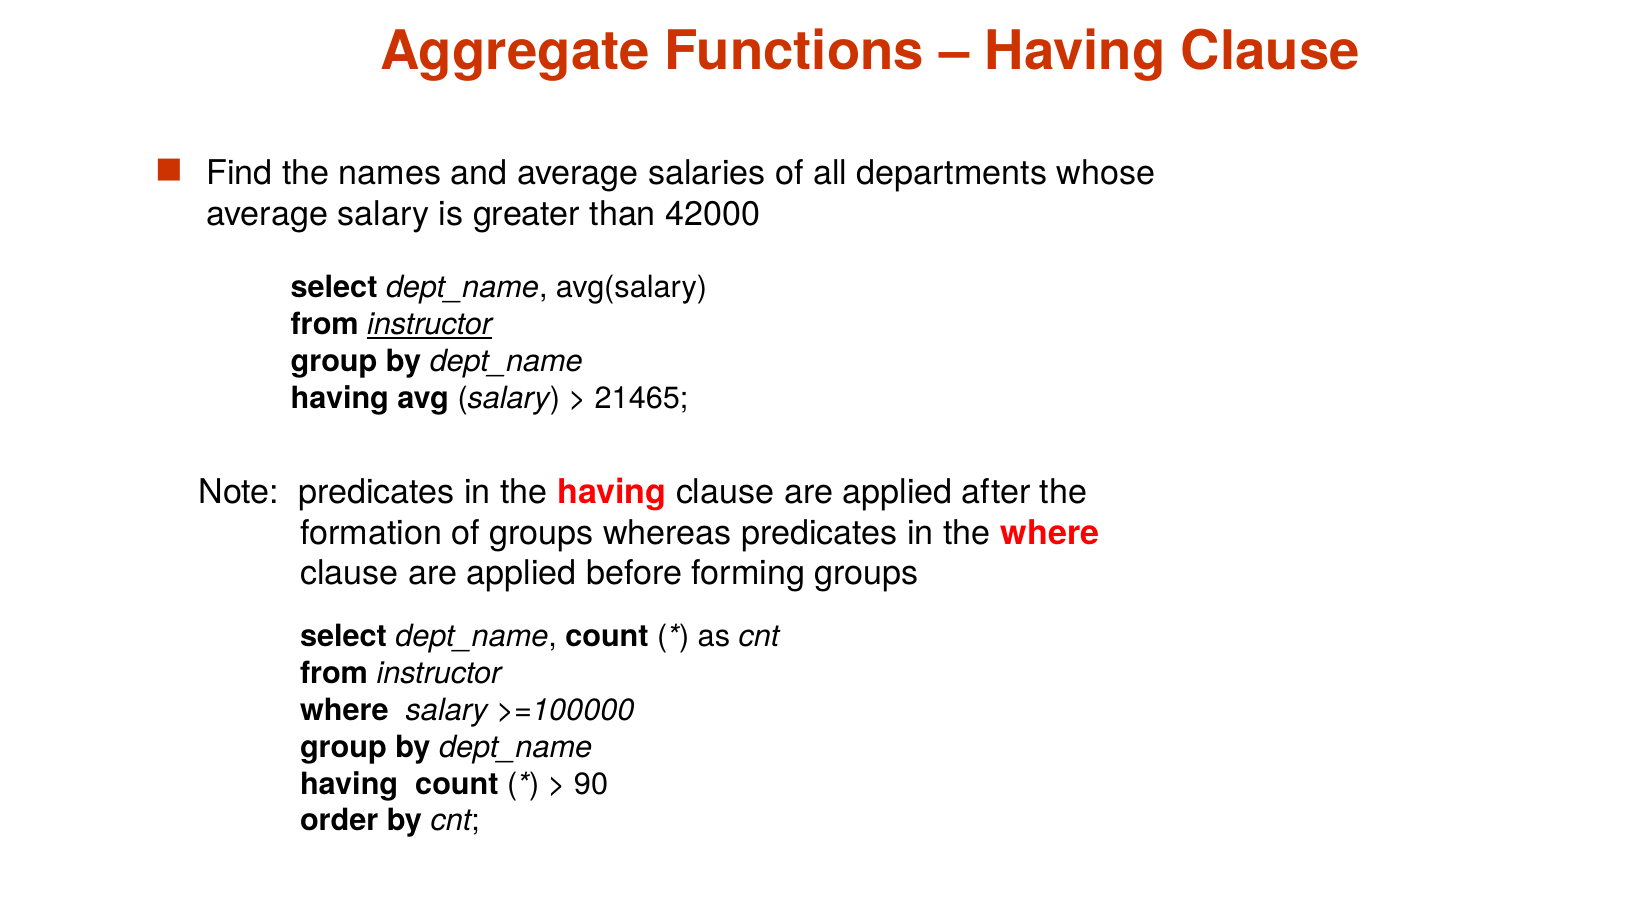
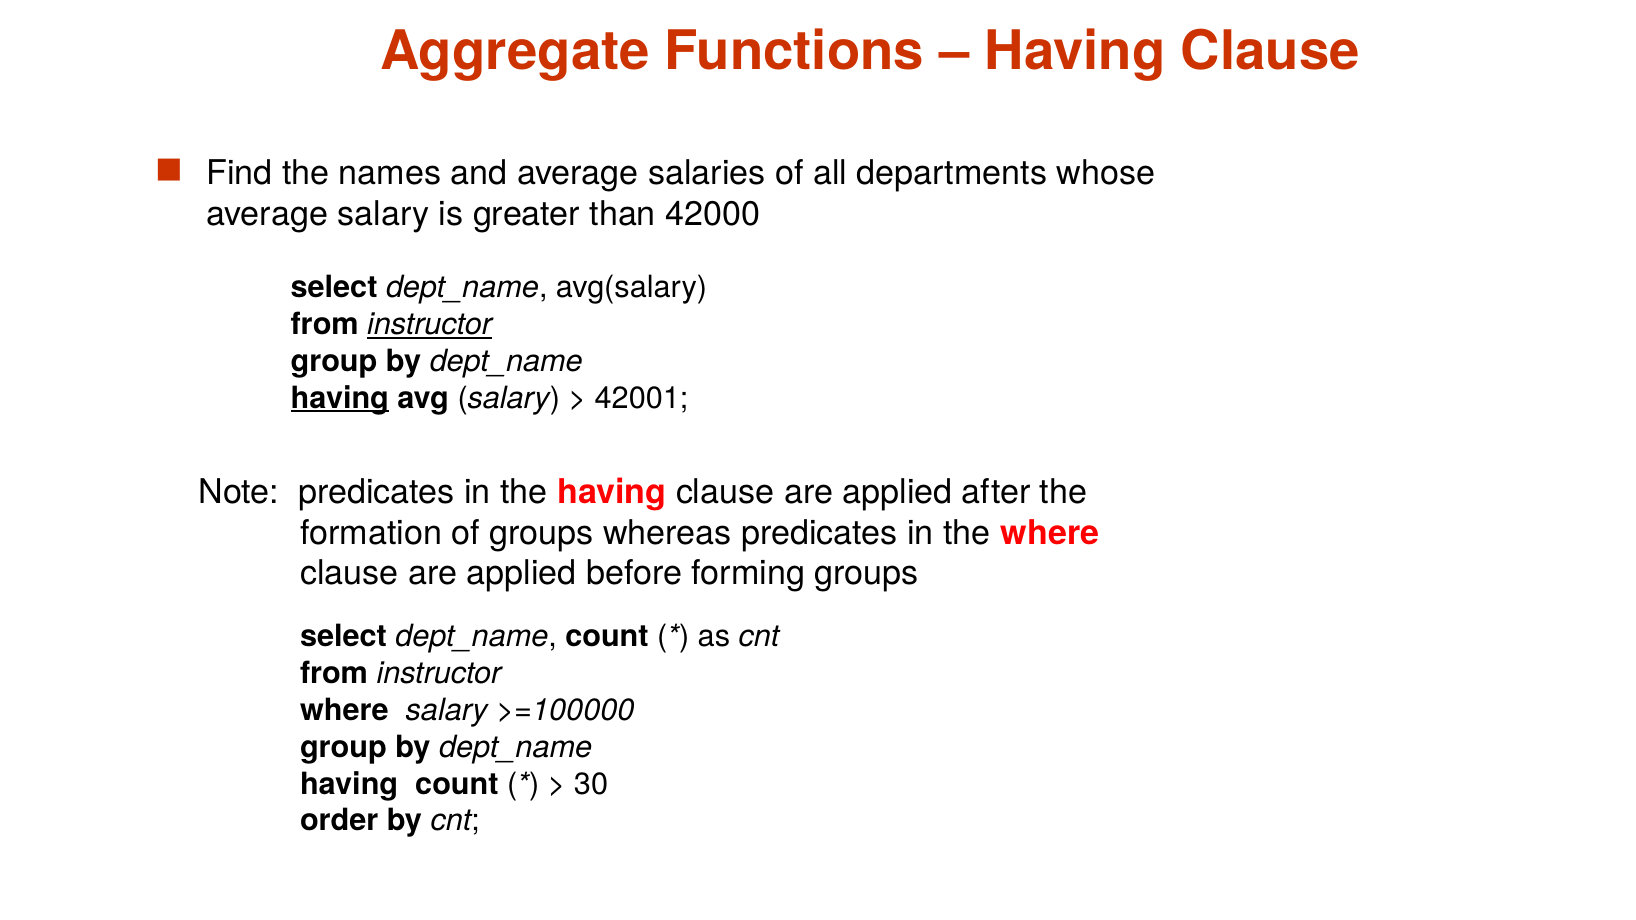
having at (340, 398) underline: none -> present
21465: 21465 -> 42001
90: 90 -> 30
